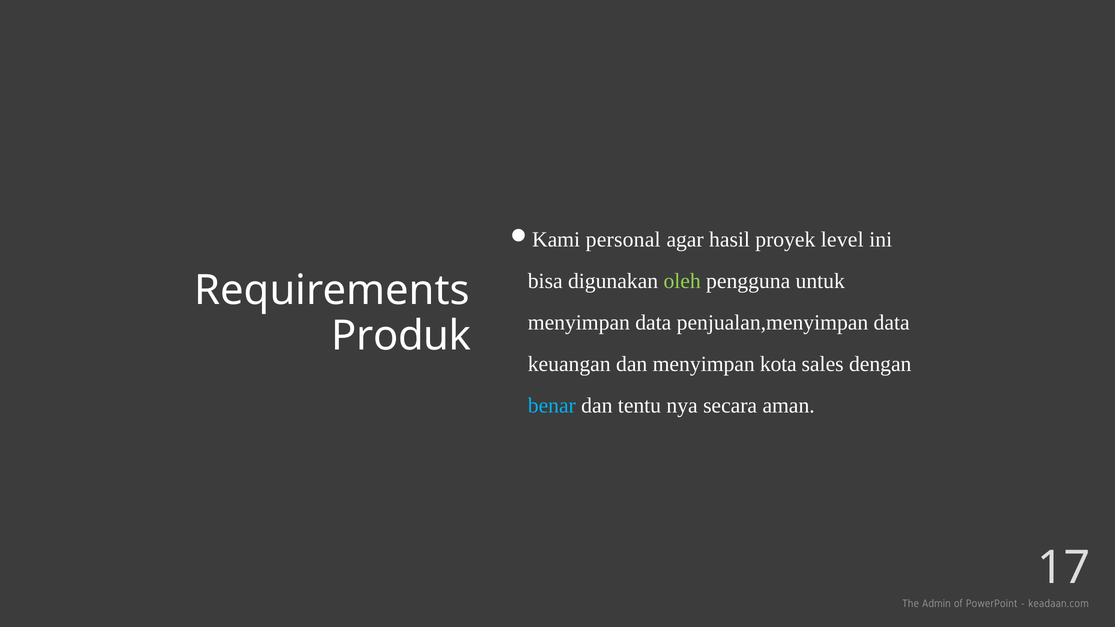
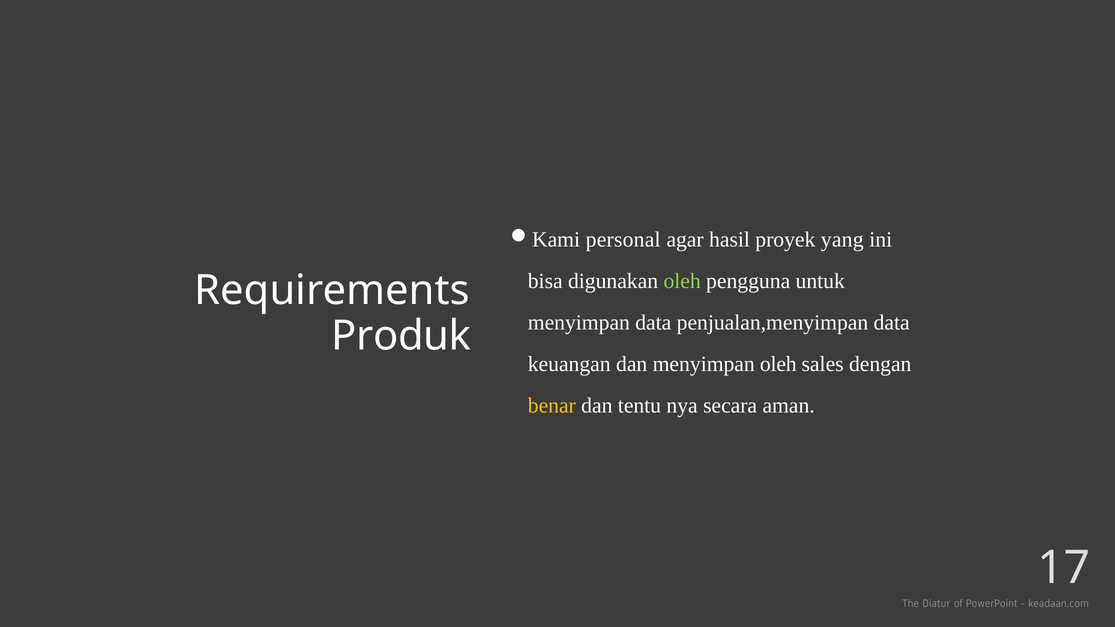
level: level -> yang
menyimpan kota: kota -> oleh
benar colour: light blue -> yellow
Admin: Admin -> Diatur
